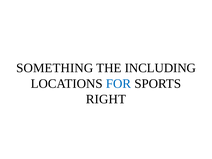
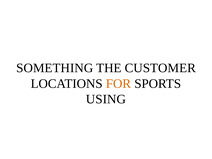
INCLUDING: INCLUDING -> CUSTOMER
FOR colour: blue -> orange
RIGHT: RIGHT -> USING
